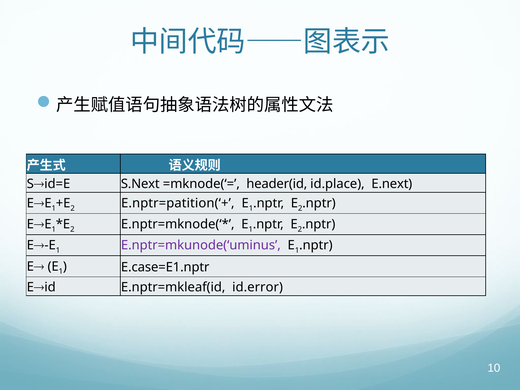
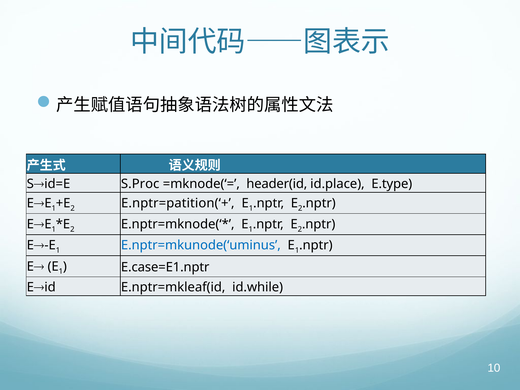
S.Next: S.Next -> S.Proc
E.next: E.next -> E.type
E.nptr=mkunode(‘uminus colour: purple -> blue
id.error: id.error -> id.while
